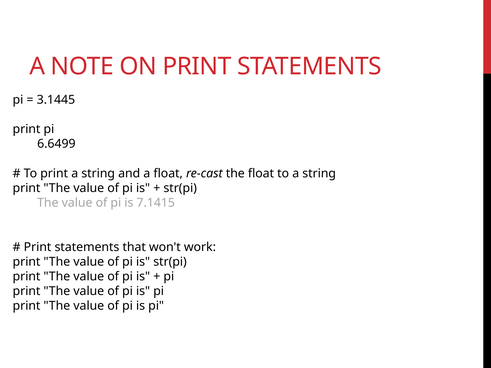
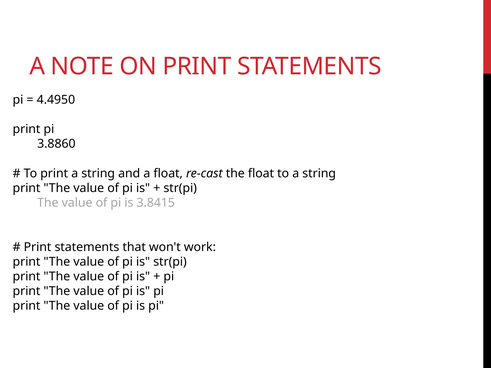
3.1445: 3.1445 -> 4.4950
6.6499: 6.6499 -> 3.8860
7.1415: 7.1415 -> 3.8415
